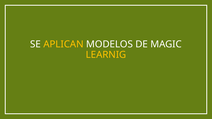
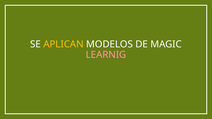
LEARNIG colour: yellow -> pink
